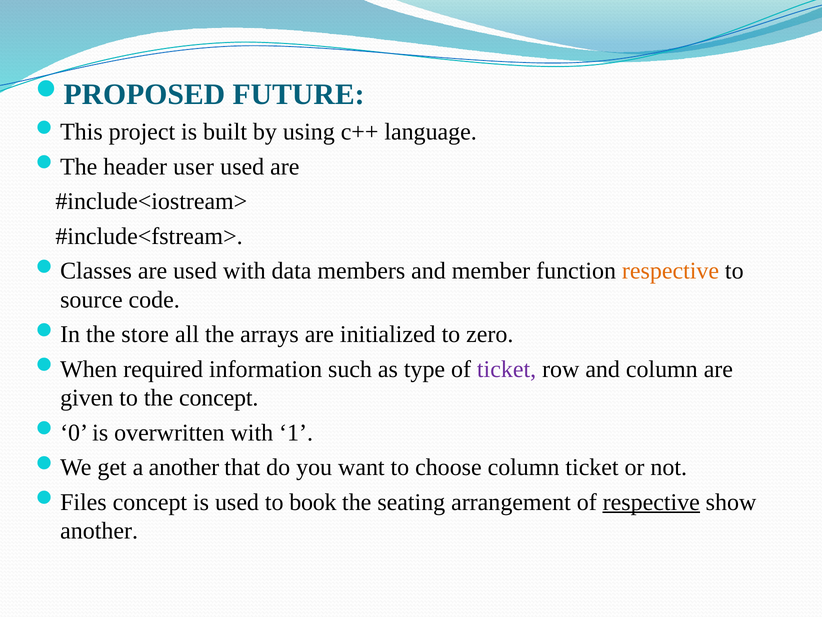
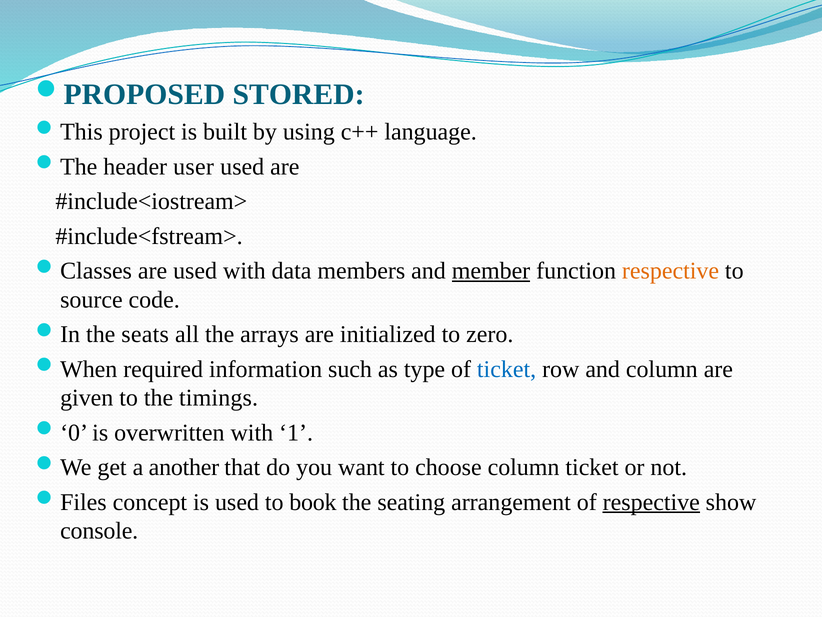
FUTURE: FUTURE -> STORED
member underline: none -> present
store: store -> seats
ticket at (507, 369) colour: purple -> blue
the concept: concept -> timings
another at (99, 530): another -> console
